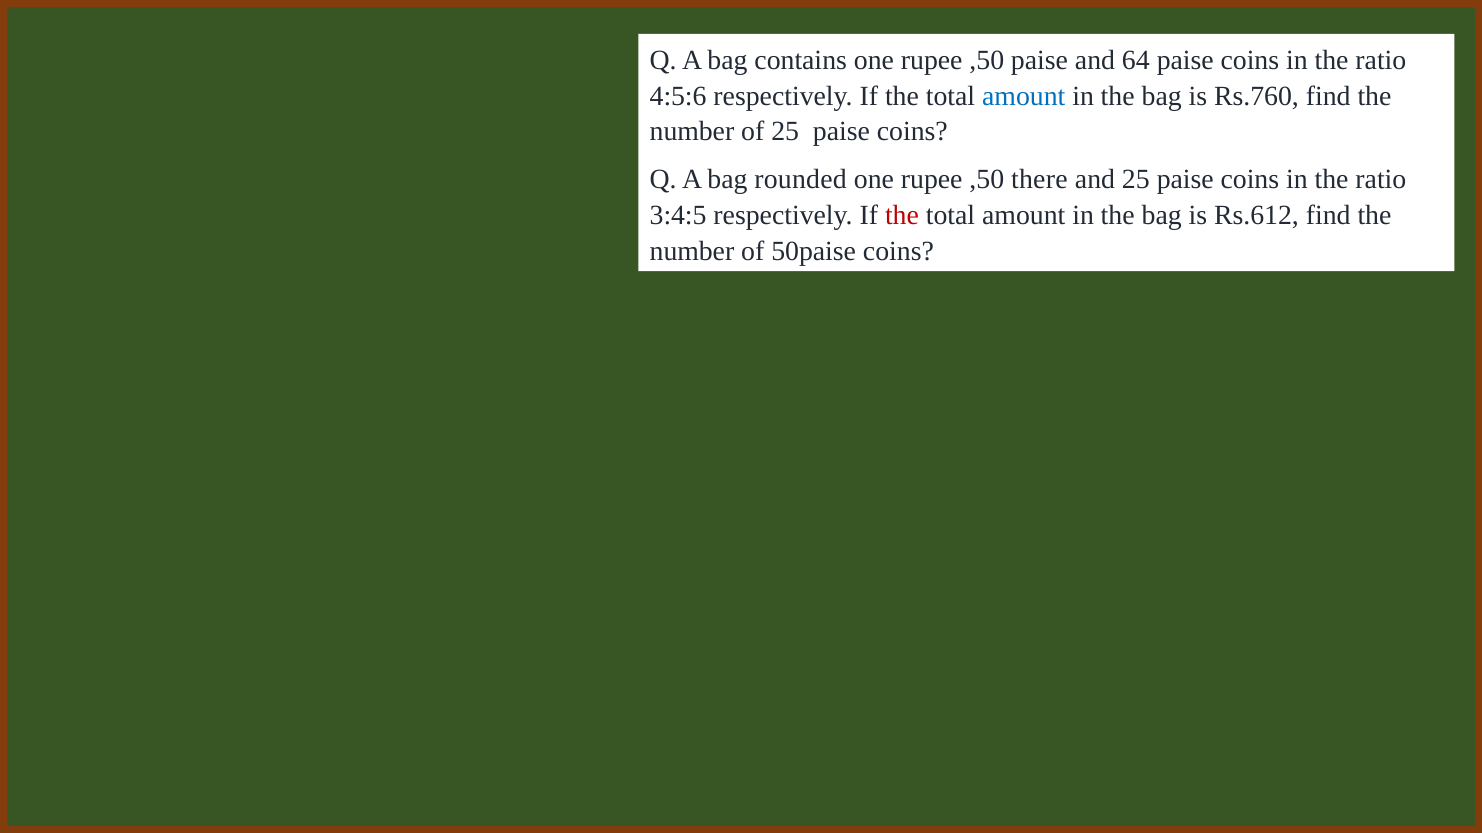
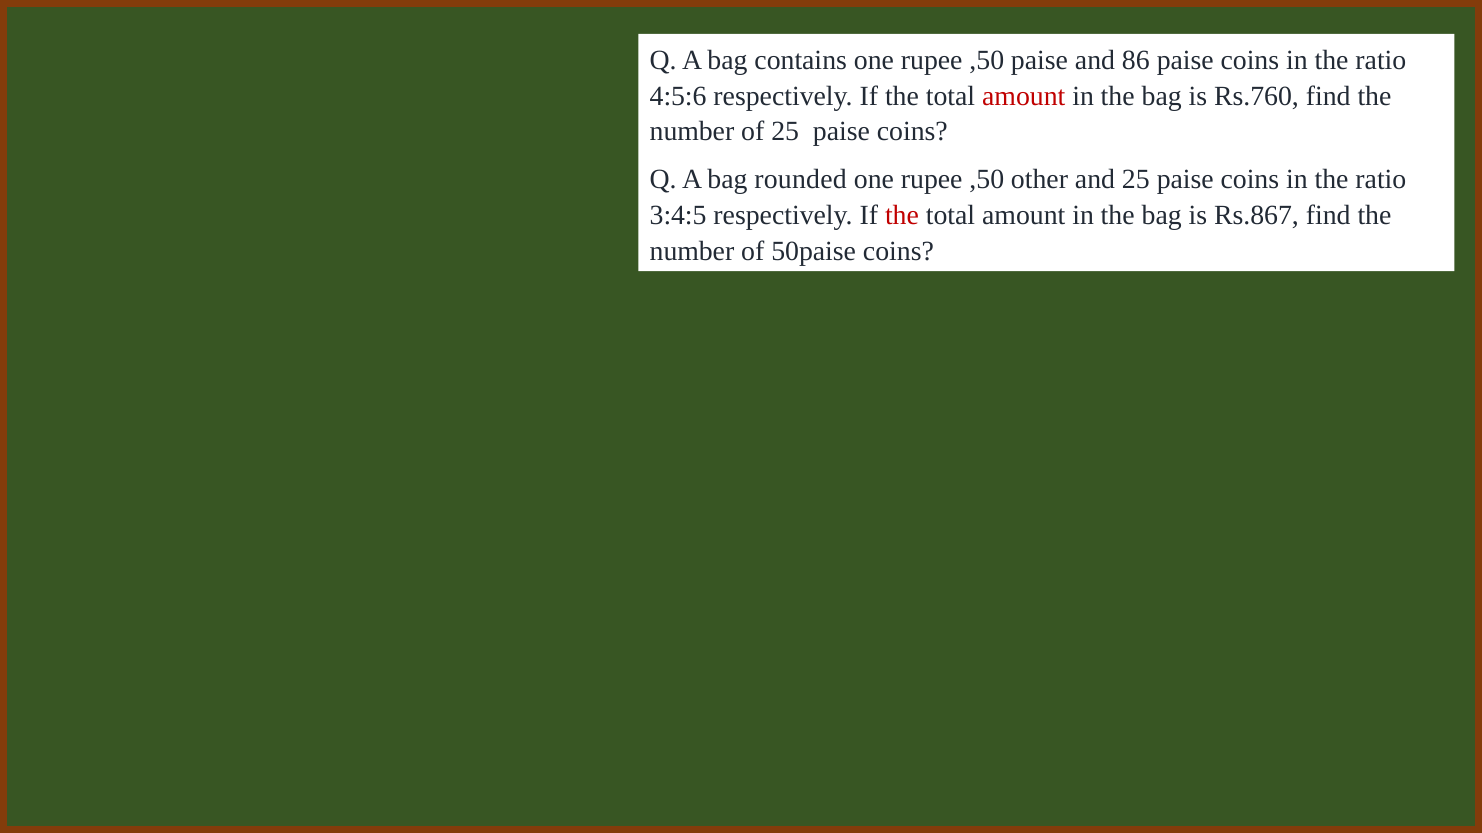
64: 64 -> 86
amount at (1024, 96) colour: blue -> red
there: there -> other
Rs.612: Rs.612 -> Rs.867
